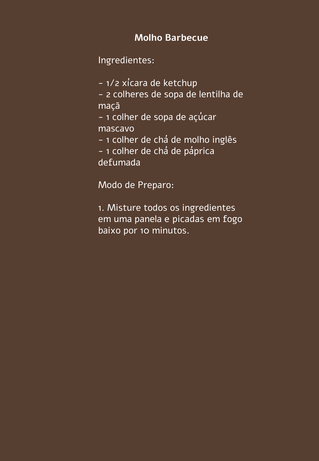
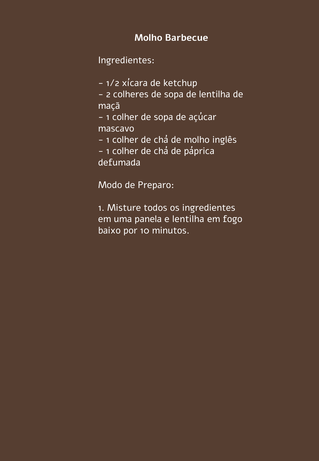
e picadas: picadas -> lentilha
